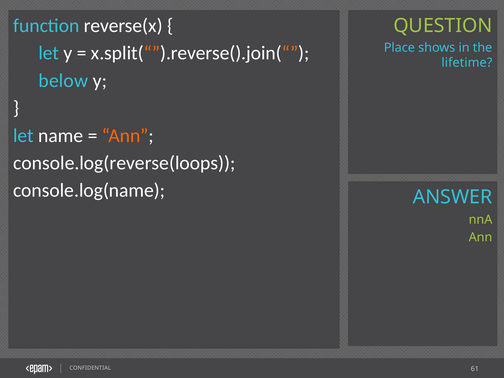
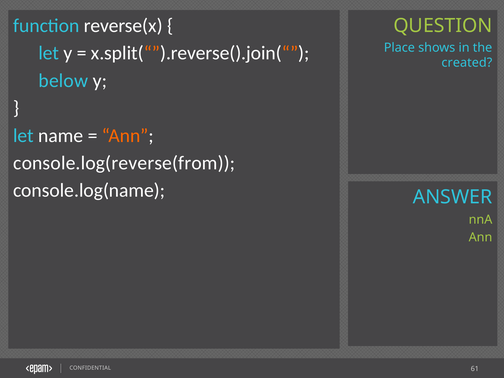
lifetime: lifetime -> created
console.log(reverse(loops: console.log(reverse(loops -> console.log(reverse(from
